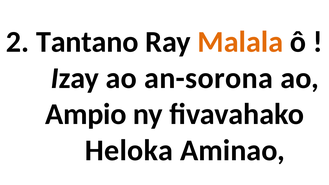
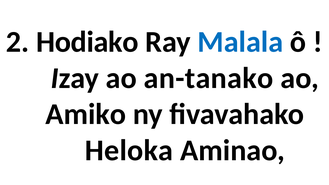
Tantano: Tantano -> Hodiako
Malala colour: orange -> blue
an-sorona: an-sorona -> an-tanako
Ampio: Ampio -> Amiko
